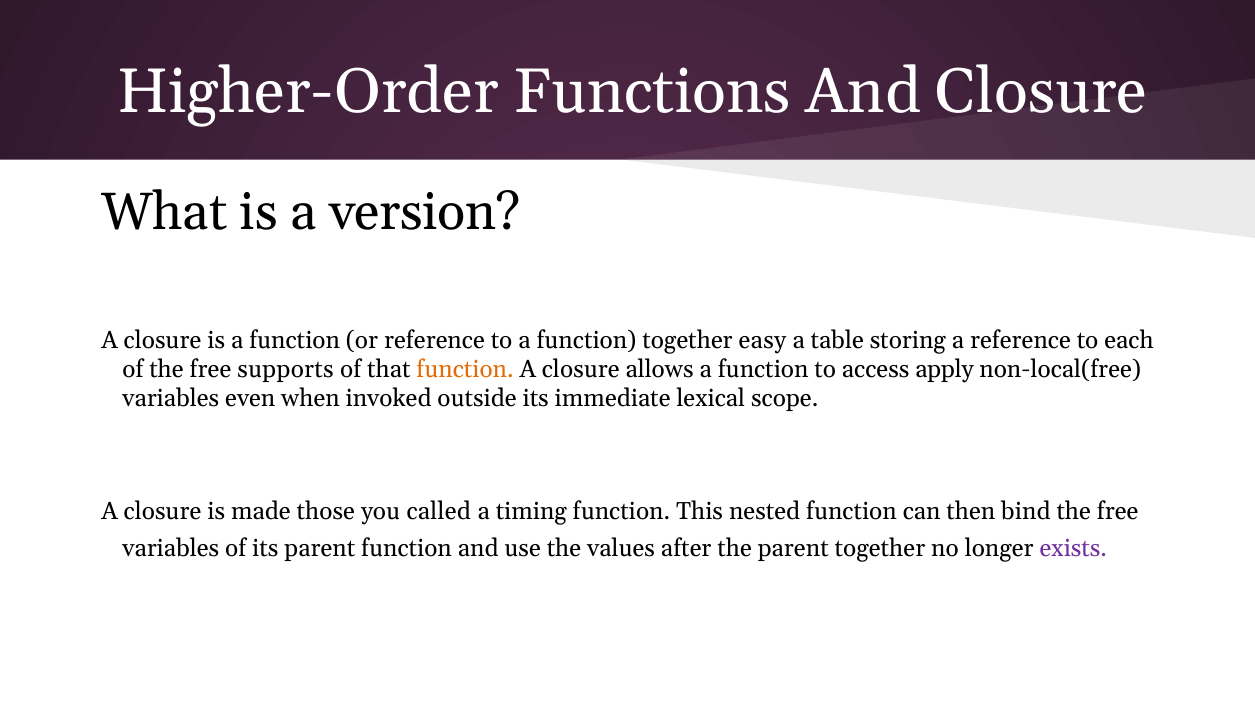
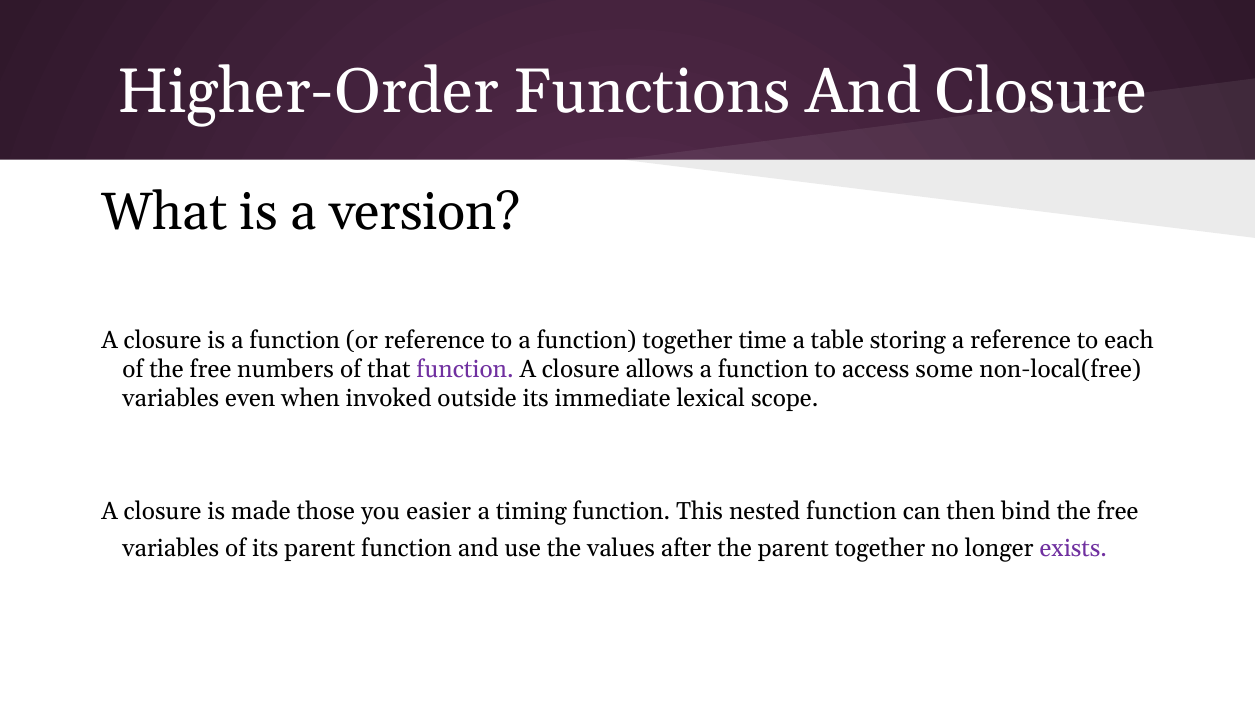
easy: easy -> time
supports: supports -> numbers
function at (465, 369) colour: orange -> purple
apply: apply -> some
called: called -> easier
